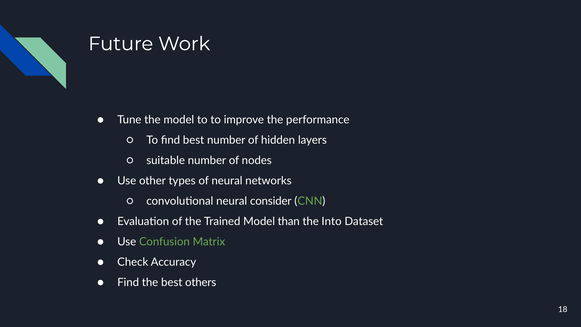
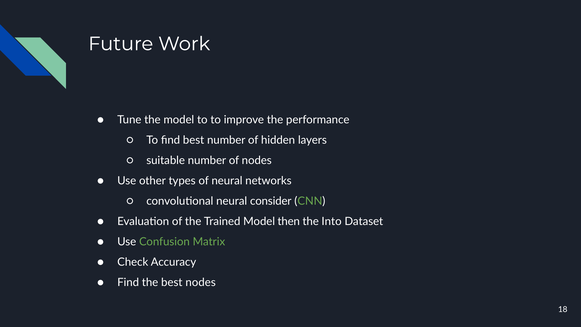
than: than -> then
best others: others -> nodes
